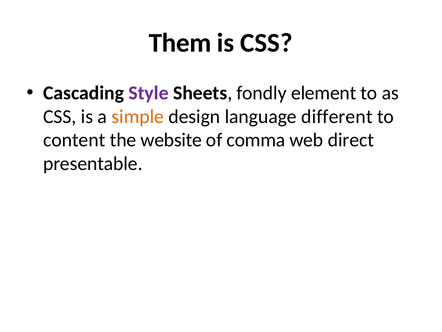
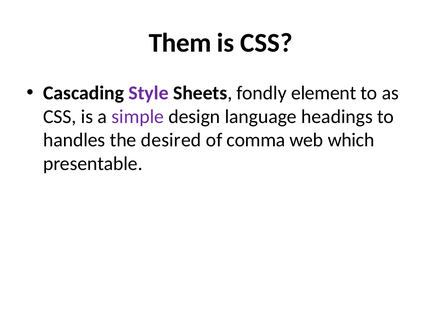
simple colour: orange -> purple
different: different -> headings
content: content -> handles
website: website -> desired
direct: direct -> which
